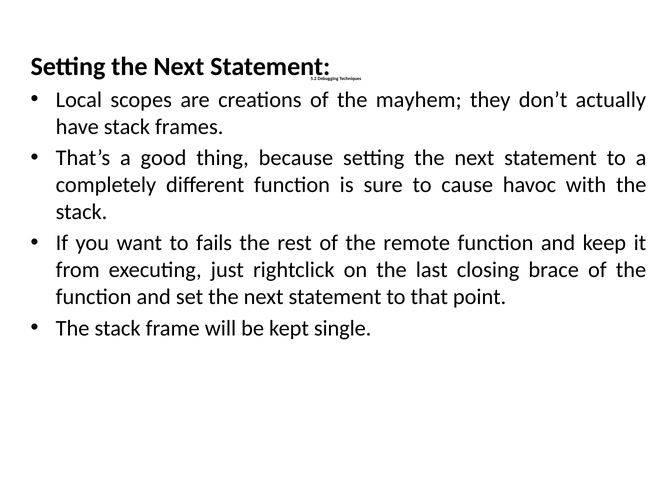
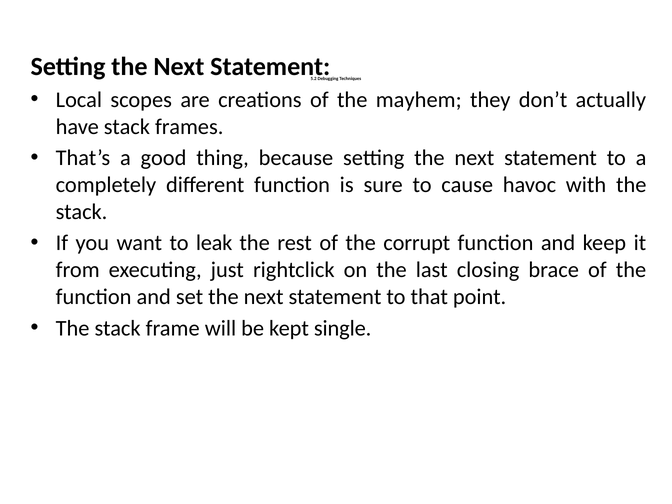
fails: fails -> leak
remote: remote -> corrupt
